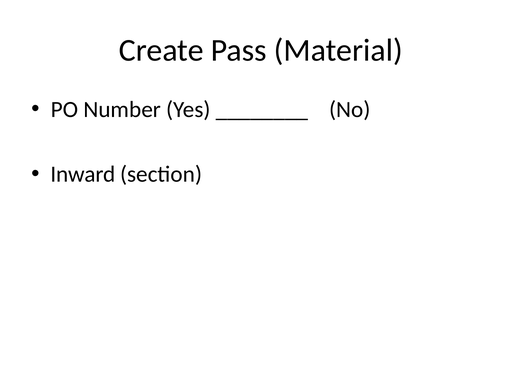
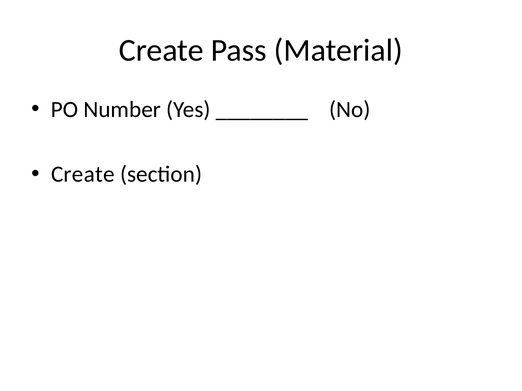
Inward at (83, 174): Inward -> Create
